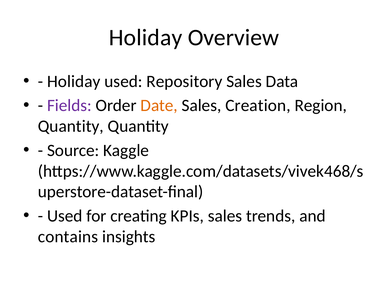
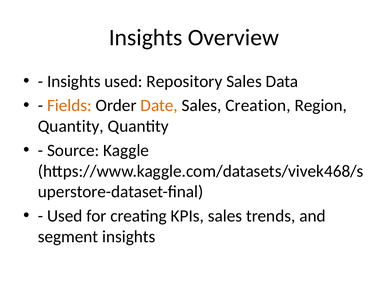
Holiday at (146, 38): Holiday -> Insights
Holiday at (74, 81): Holiday -> Insights
Fields colour: purple -> orange
contains: contains -> segment
